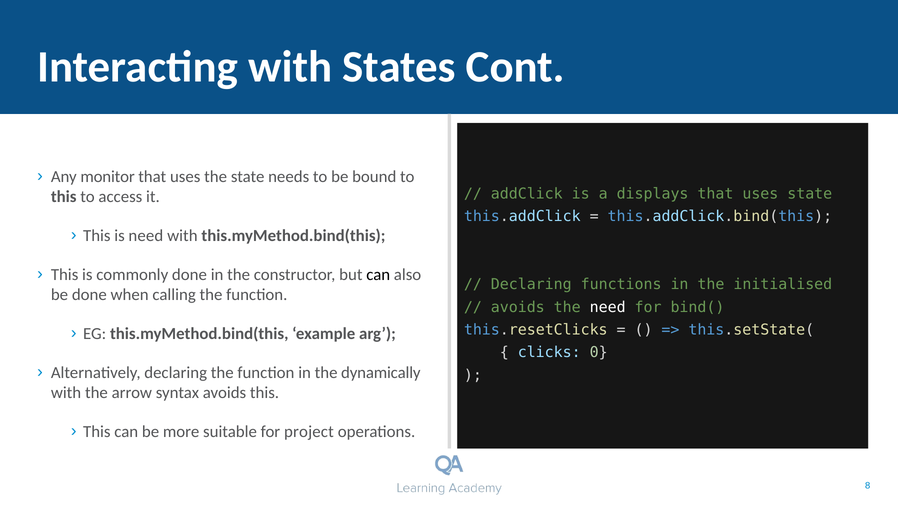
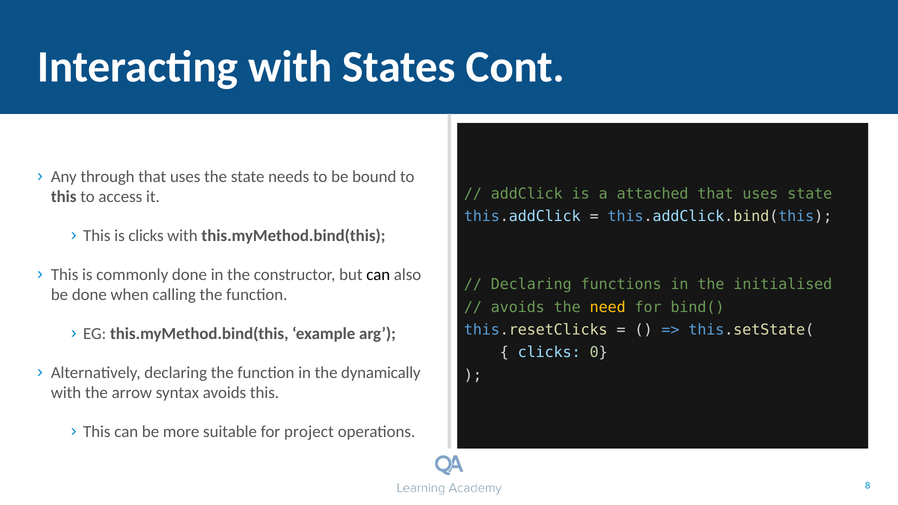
monitor: monitor -> through
displays: displays -> attached
is need: need -> clicks
need at (608, 307) colour: white -> yellow
